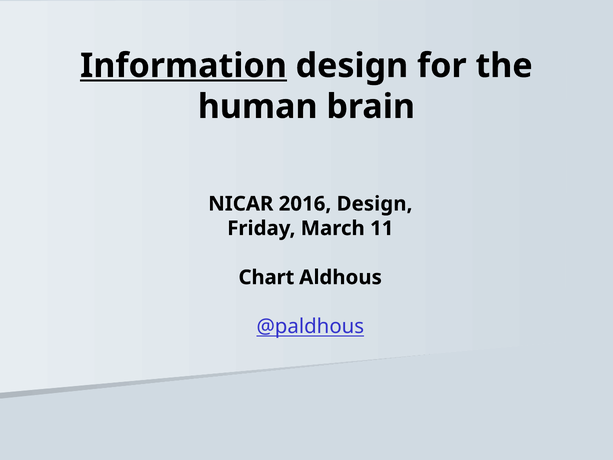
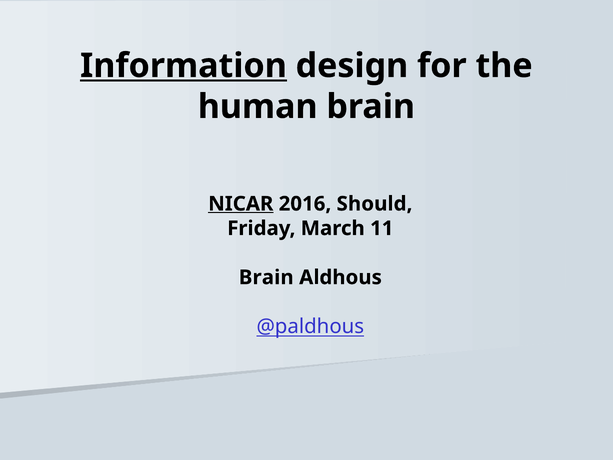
NICAR underline: none -> present
2016 Design: Design -> Should
Chart at (266, 277): Chart -> Brain
